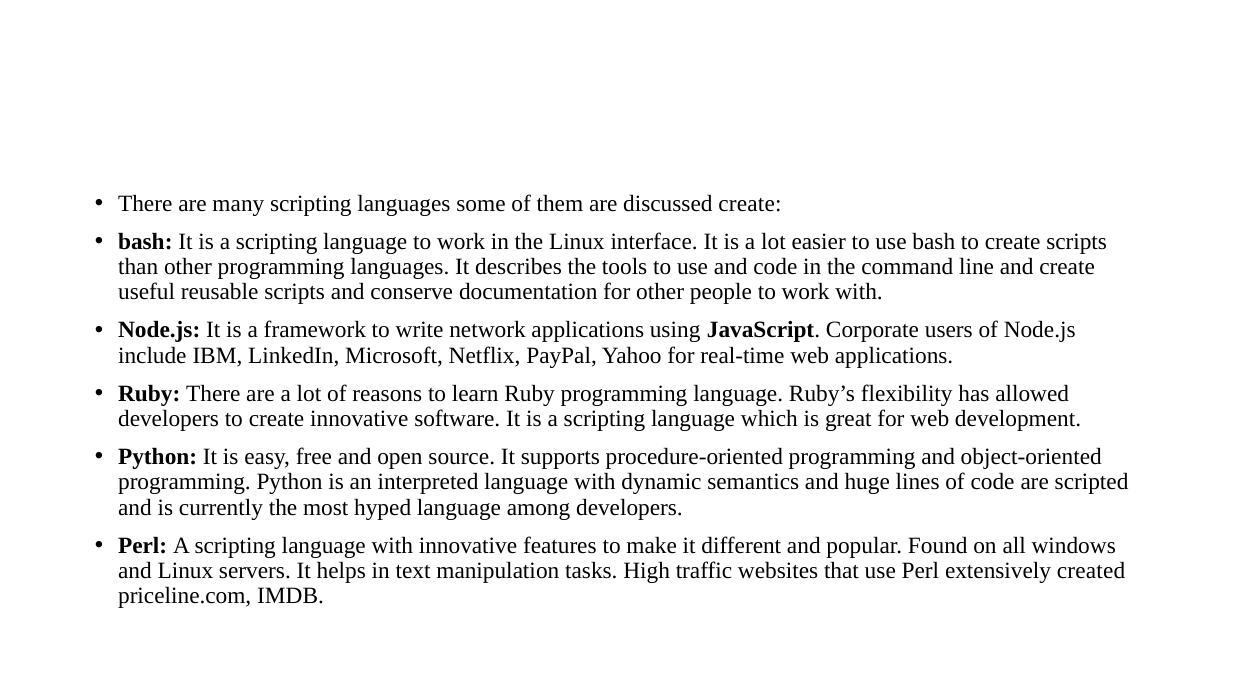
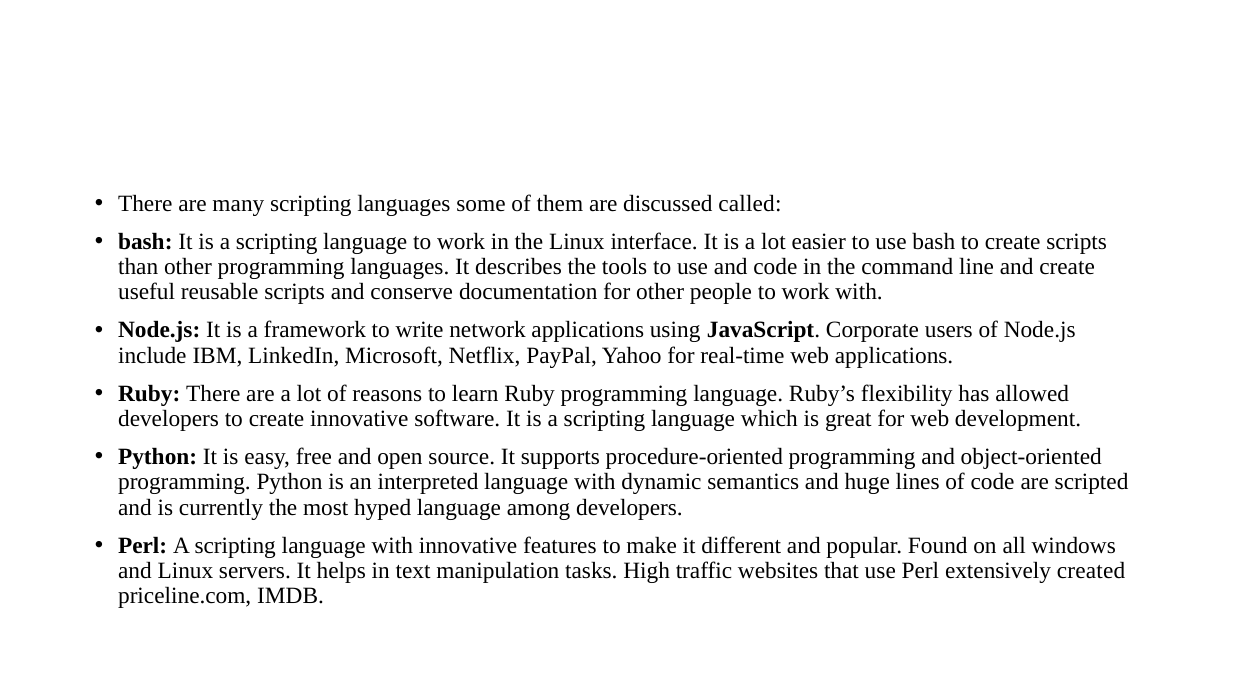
discussed create: create -> called
